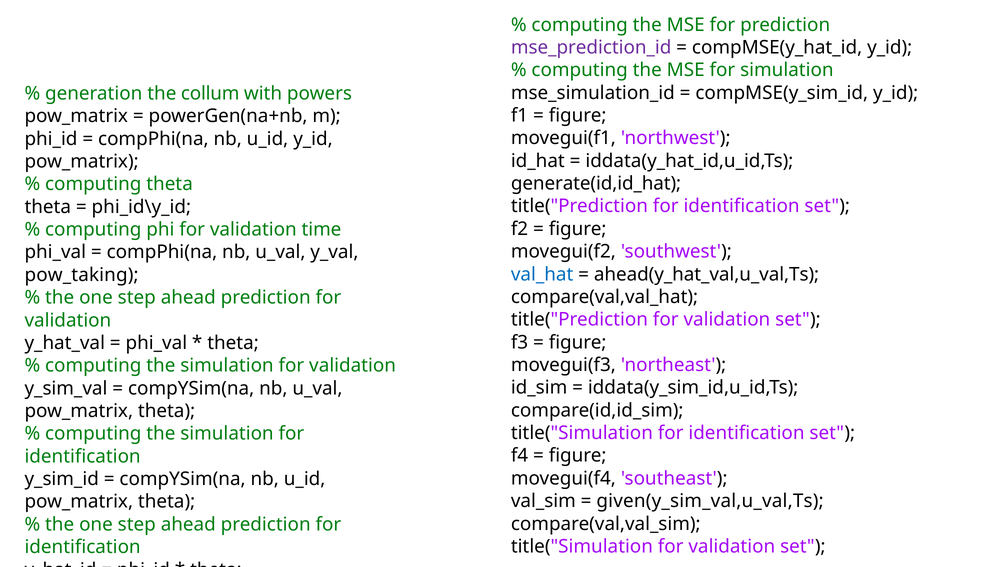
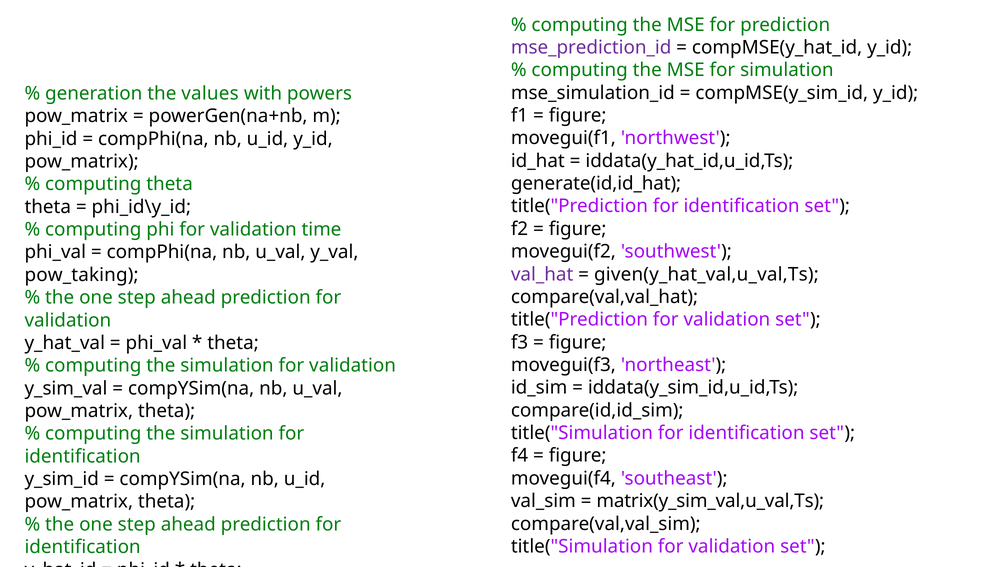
collum: collum -> values
val_hat colour: blue -> purple
ahead(y_hat_val,u_val,Ts: ahead(y_hat_val,u_val,Ts -> given(y_hat_val,u_val,Ts
given(y_sim_val,u_val,Ts: given(y_sim_val,u_val,Ts -> matrix(y_sim_val,u_val,Ts
